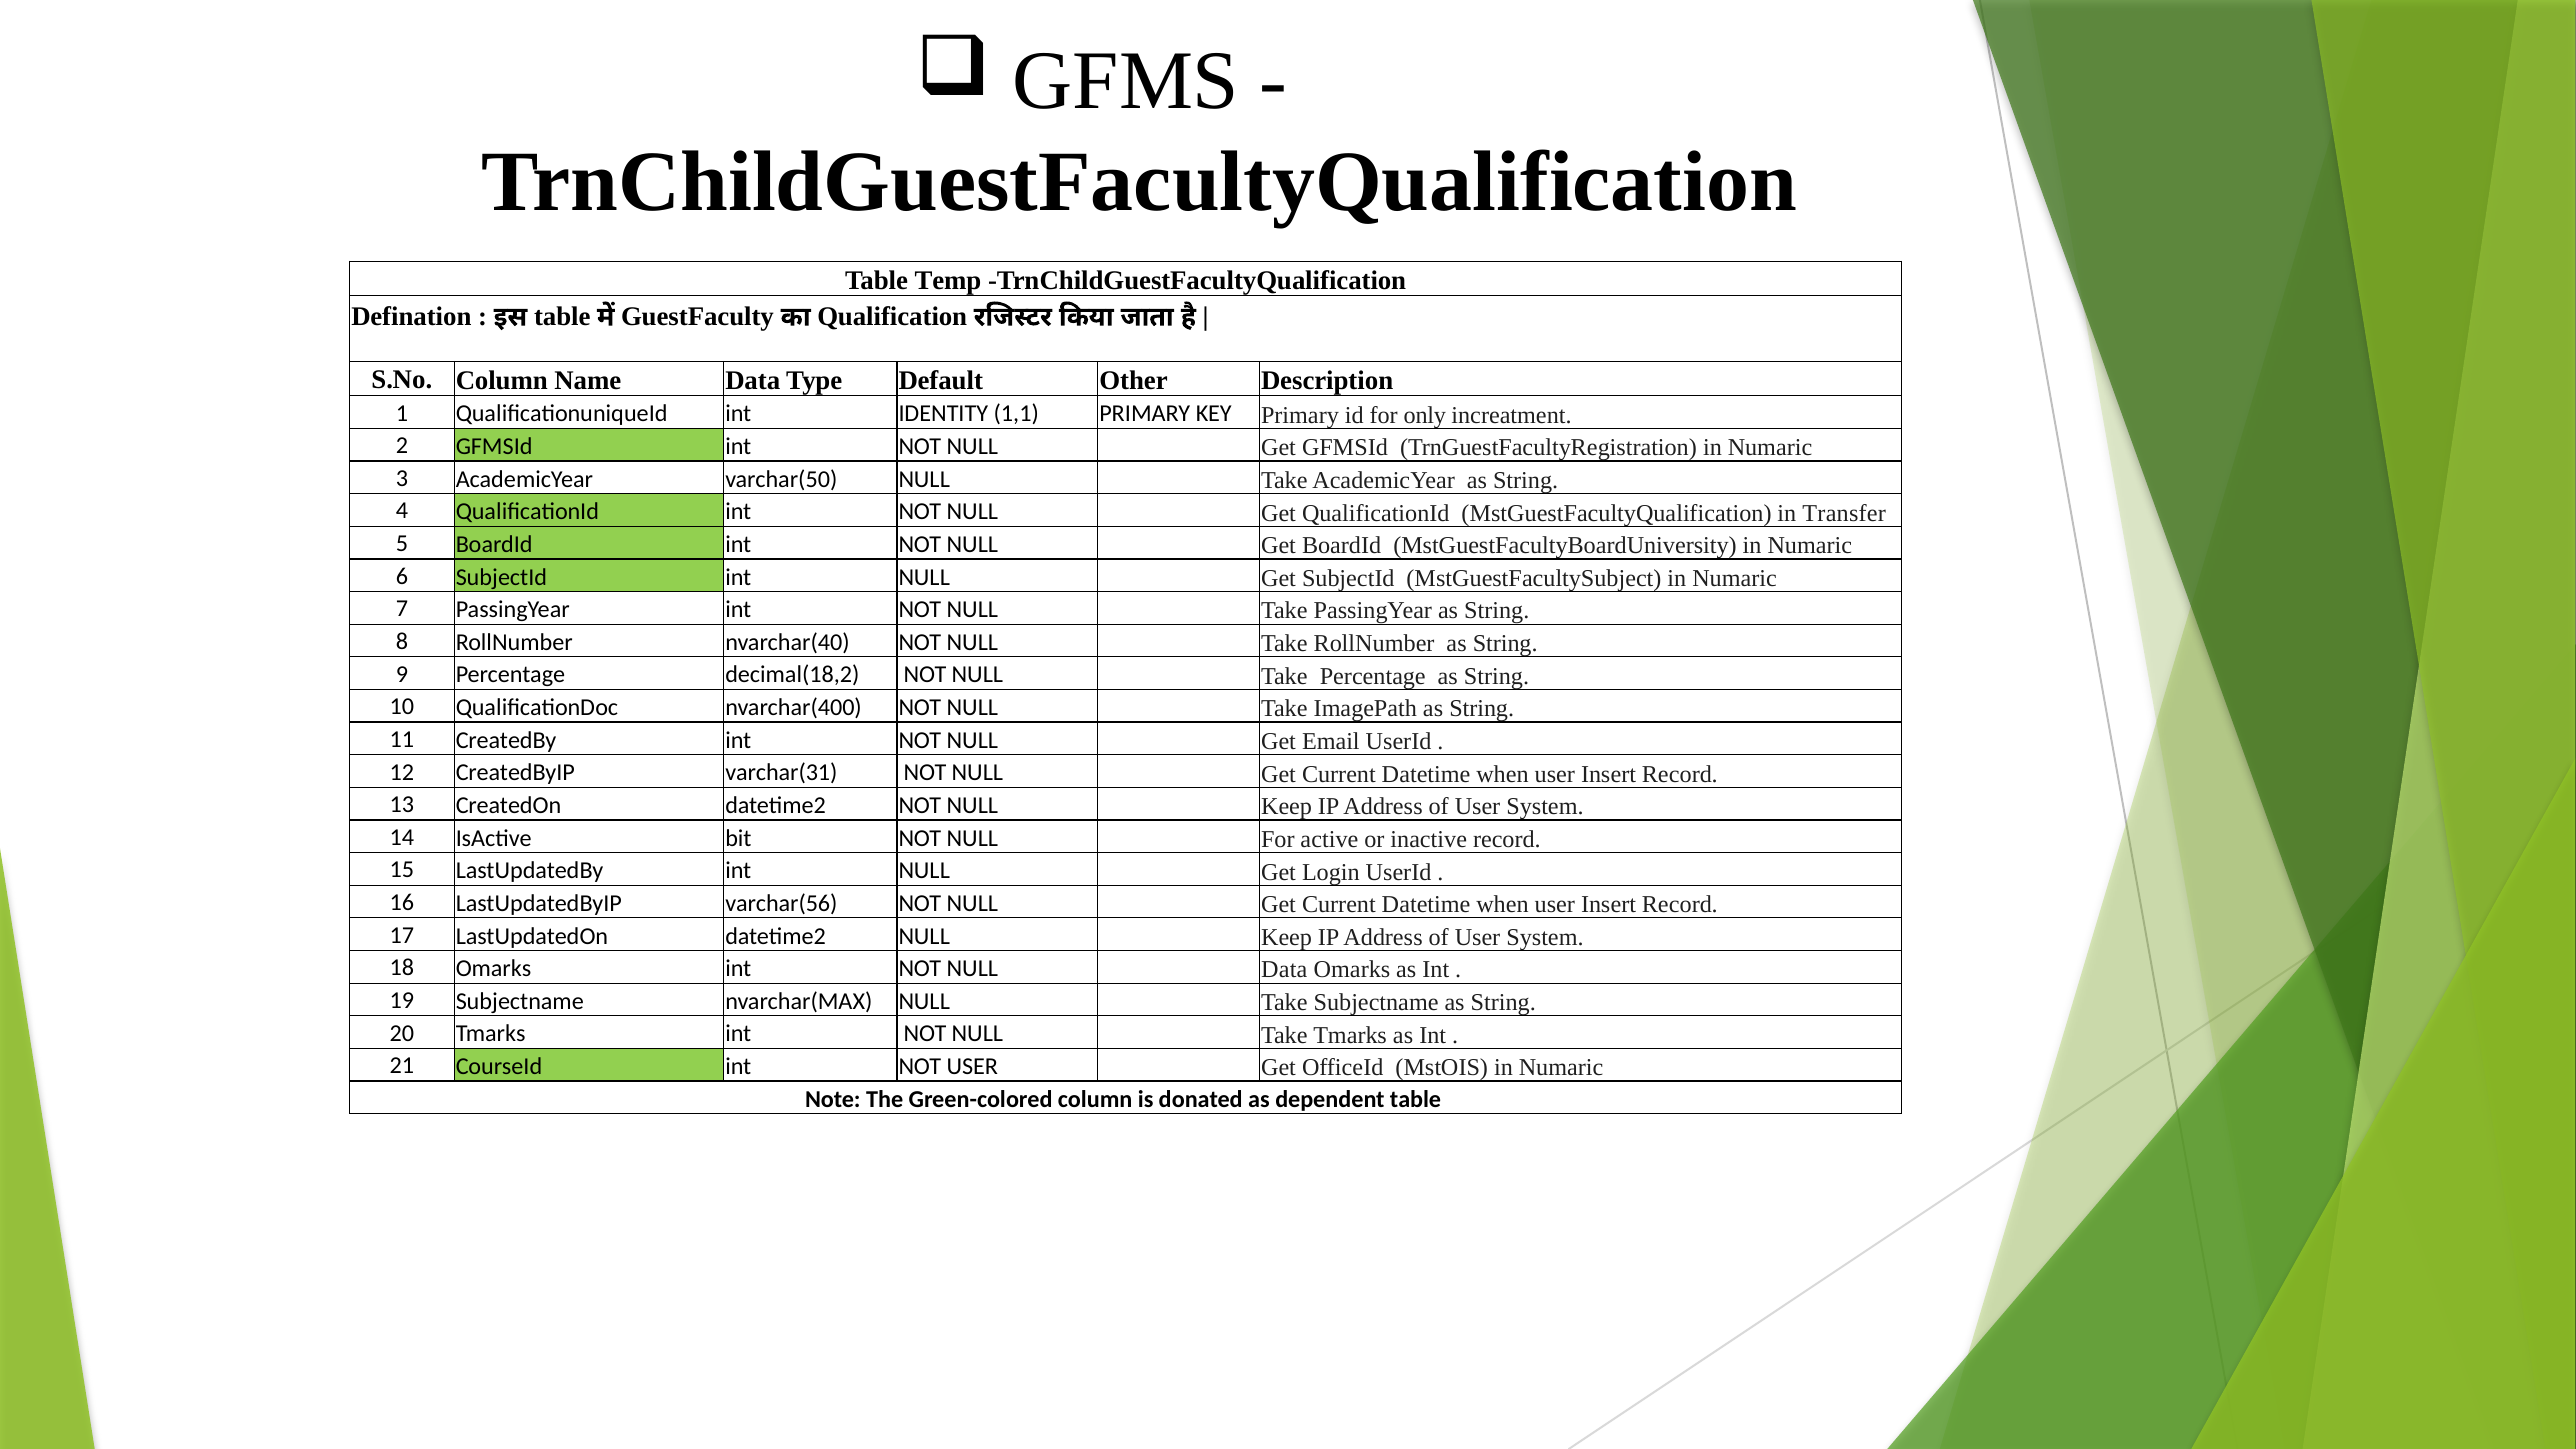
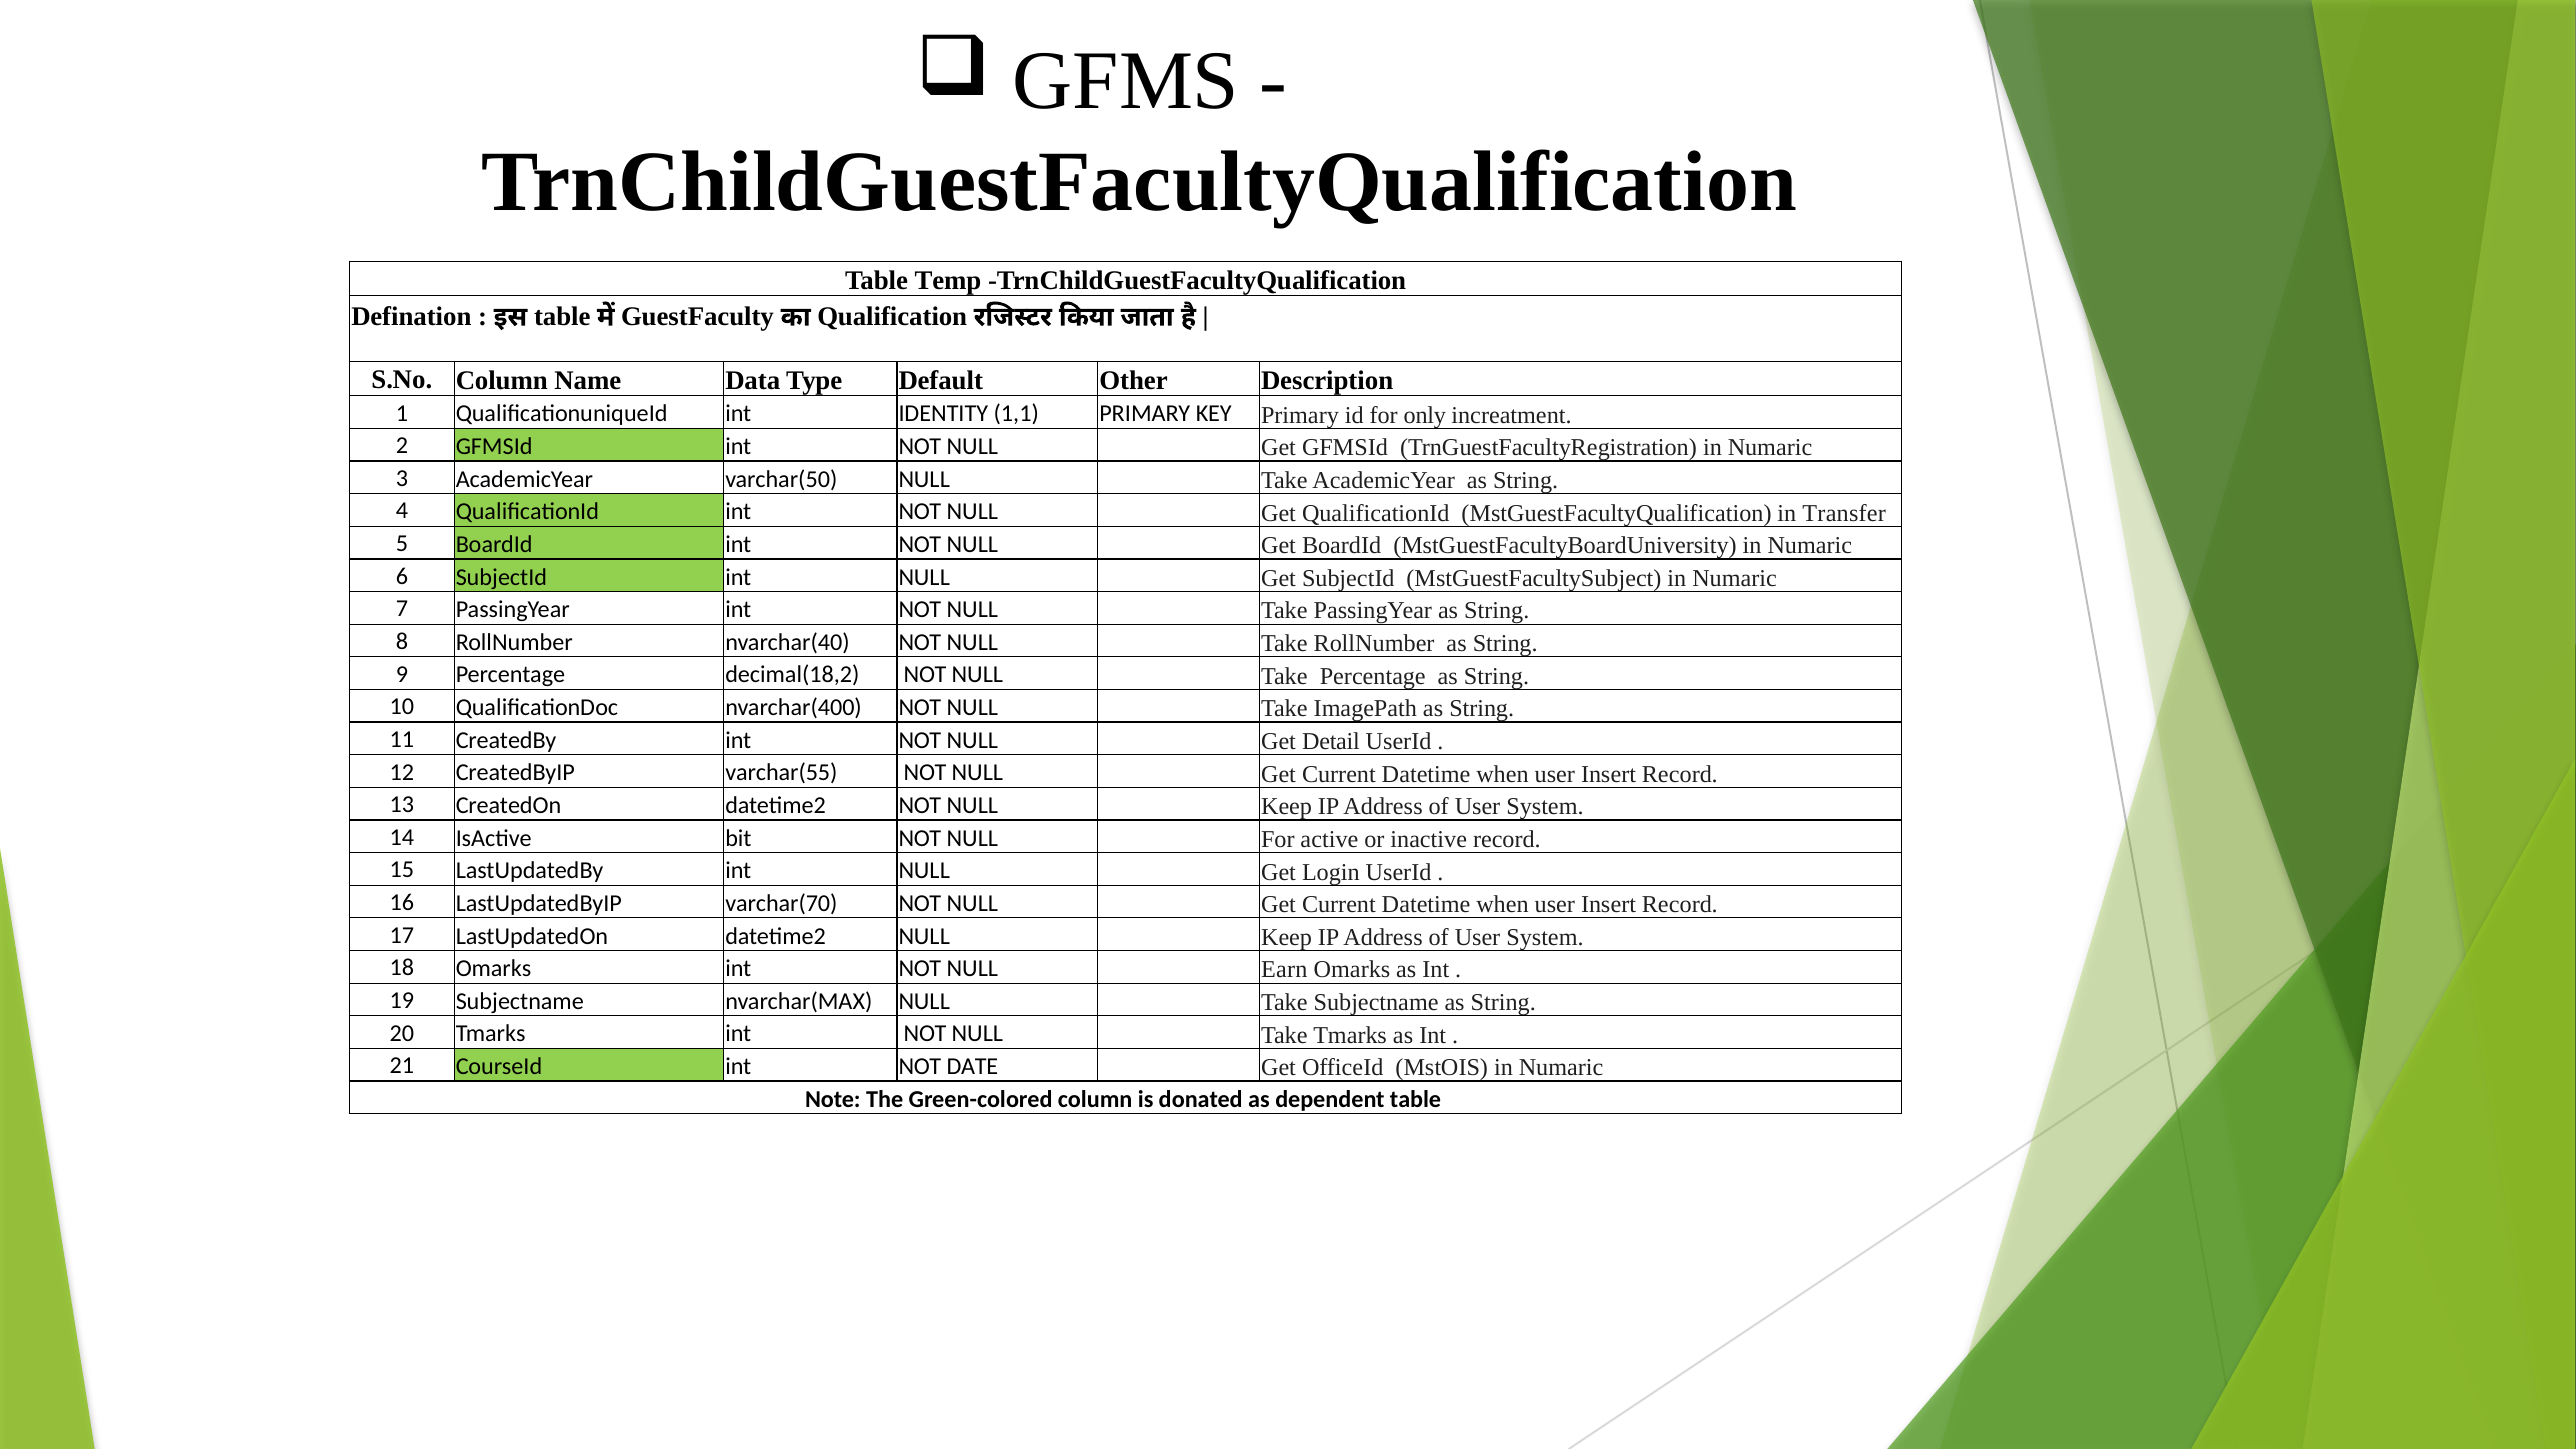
Email: Email -> Detail
varchar(31: varchar(31 -> varchar(55
varchar(56: varchar(56 -> varchar(70
NULL Data: Data -> Earn
NOT USER: USER -> DATE
